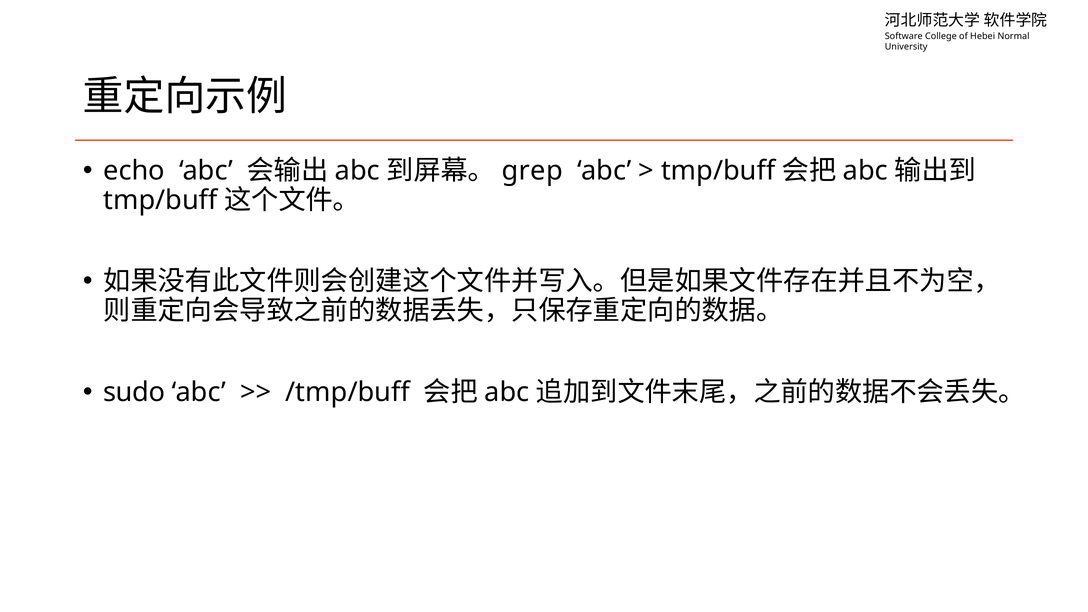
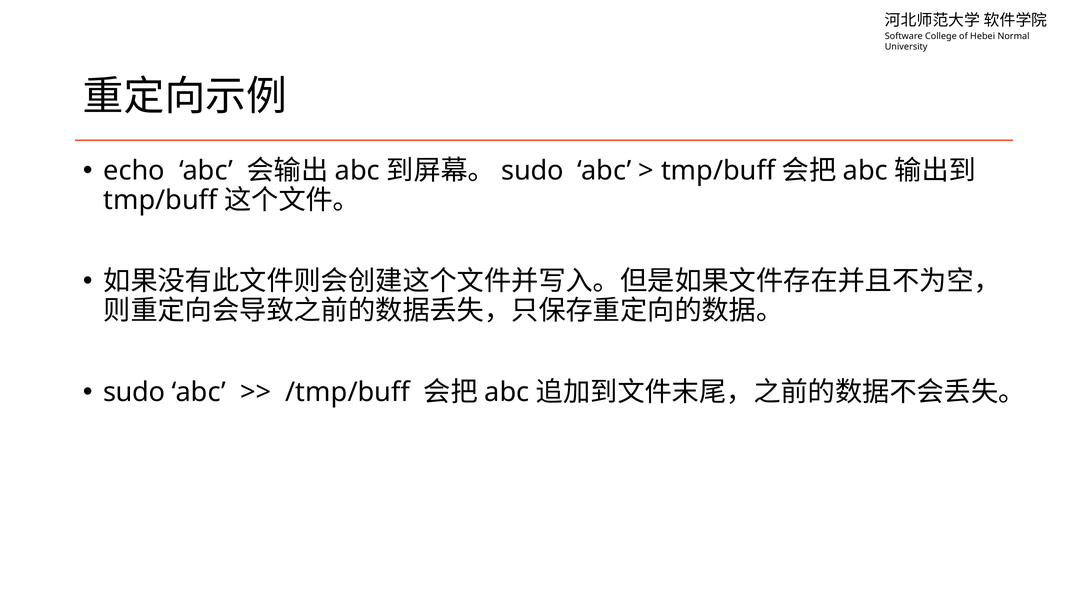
grep at (532, 171): grep -> sudo
